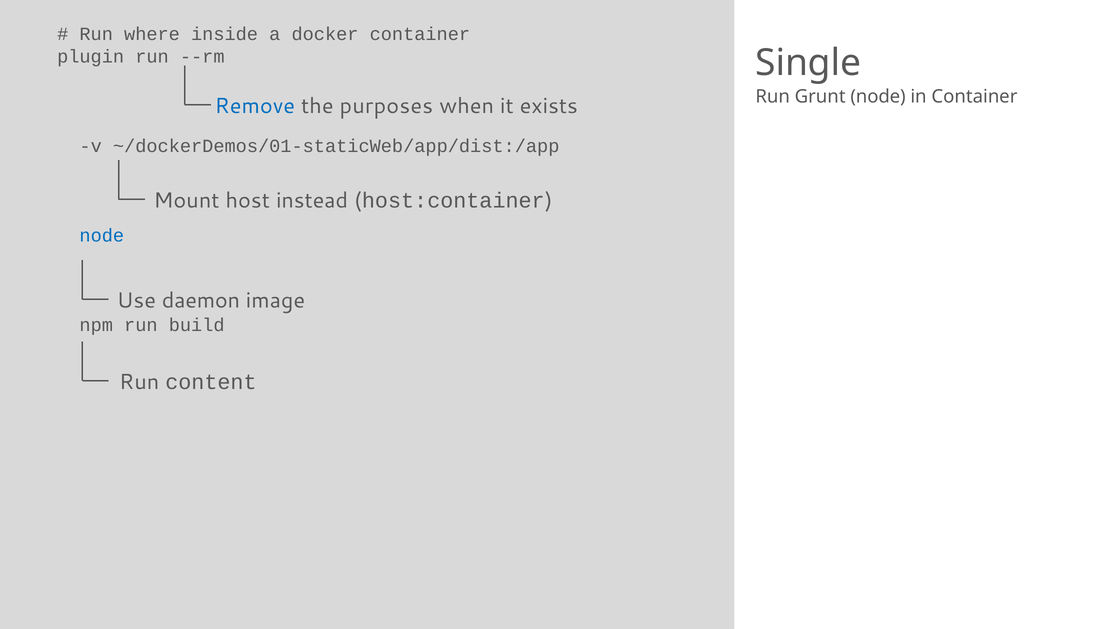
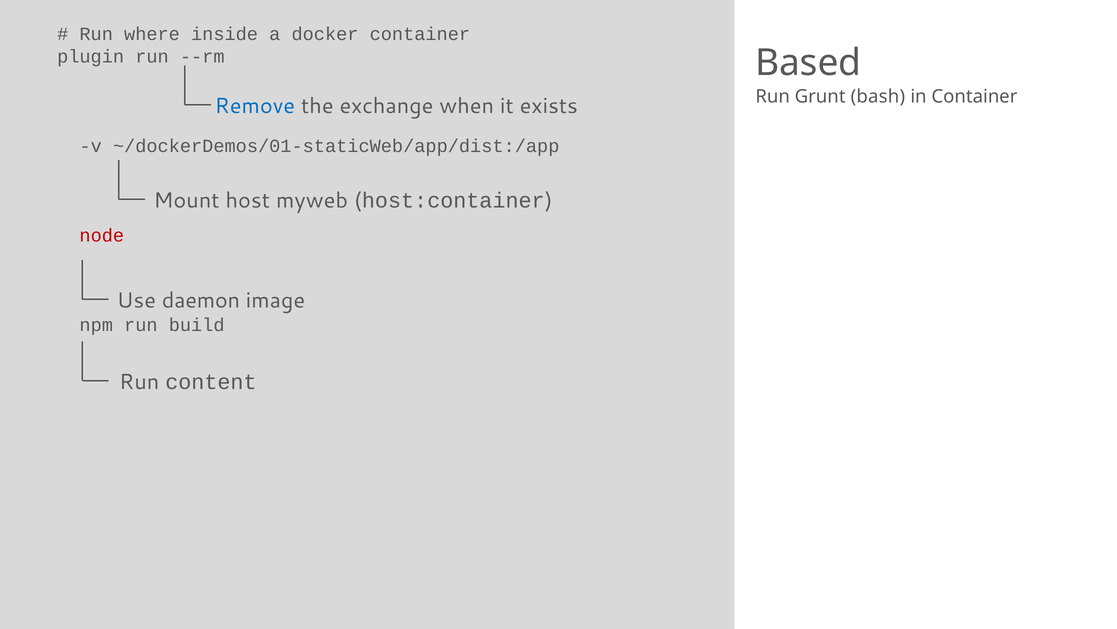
Single: Single -> Based
Grunt node: node -> bash
purposes: purposes -> exchange
instead: instead -> myweb
node at (102, 235) colour: blue -> red
